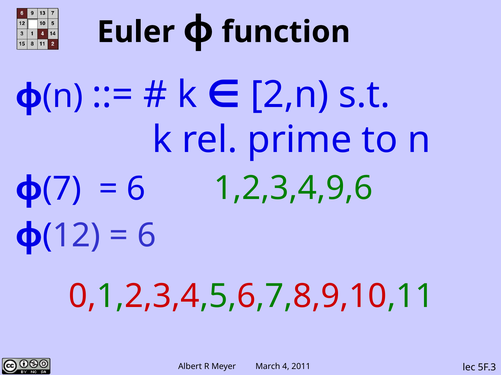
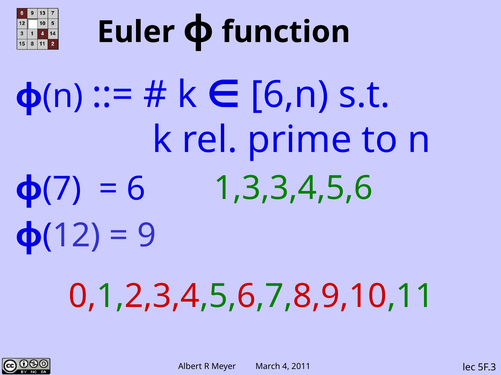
2,n: 2,n -> 6,n
1,2,3,4,9,6: 1,2,3,4,9,6 -> 1,3,3,4,5,6
6 at (147, 236): 6 -> 9
